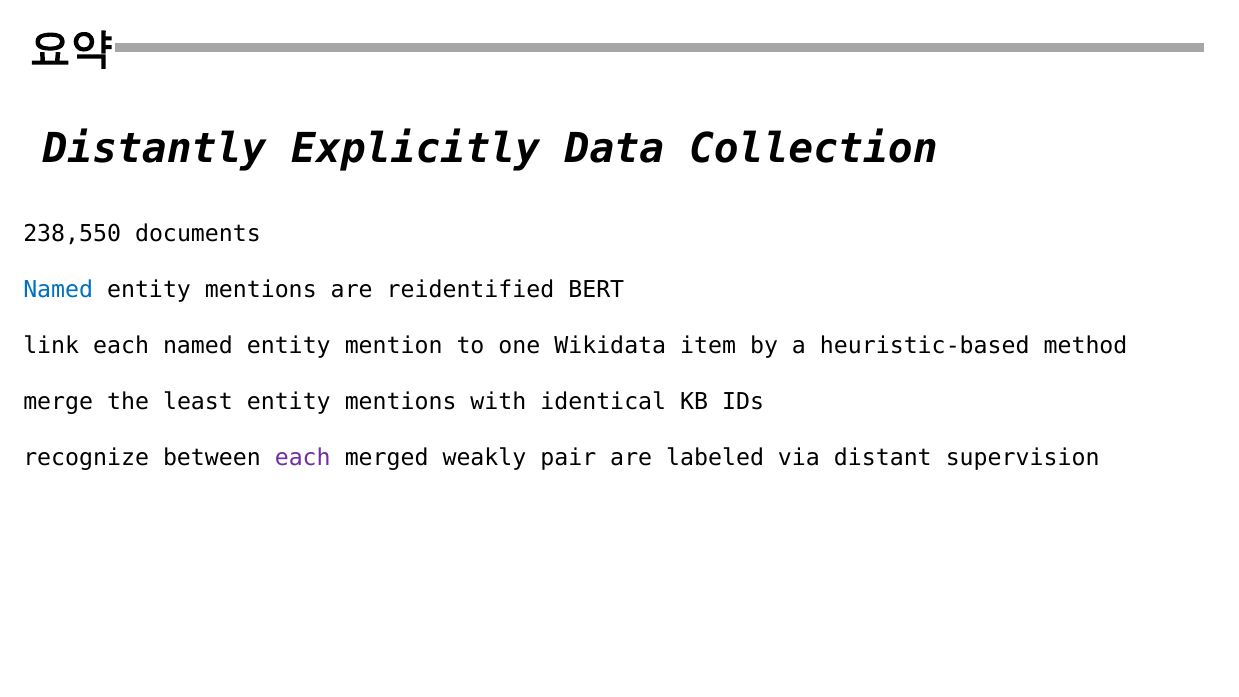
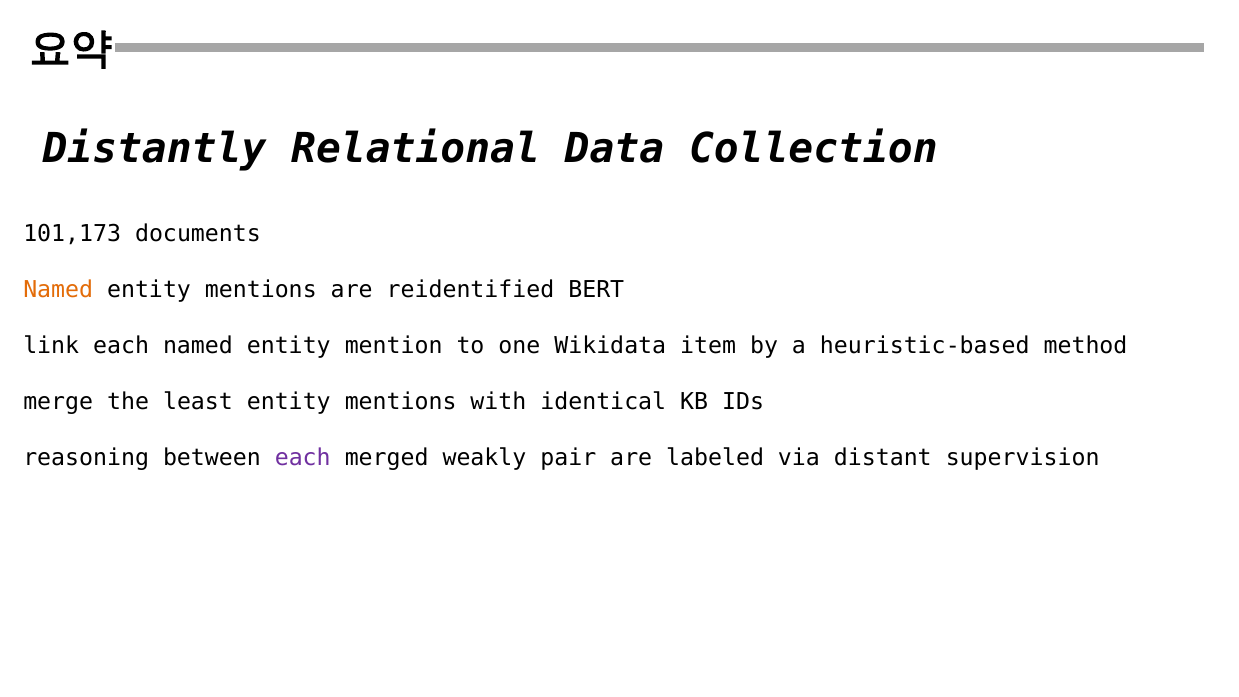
Explicitly: Explicitly -> Relational
238,550: 238,550 -> 101,173
Named at (58, 290) colour: blue -> orange
recognize: recognize -> reasoning
